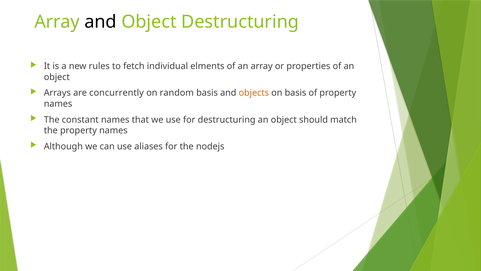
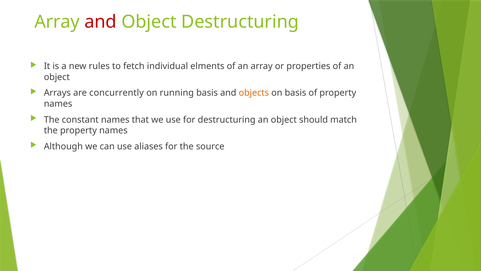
and at (101, 22) colour: black -> red
random: random -> running
nodejs: nodejs -> source
